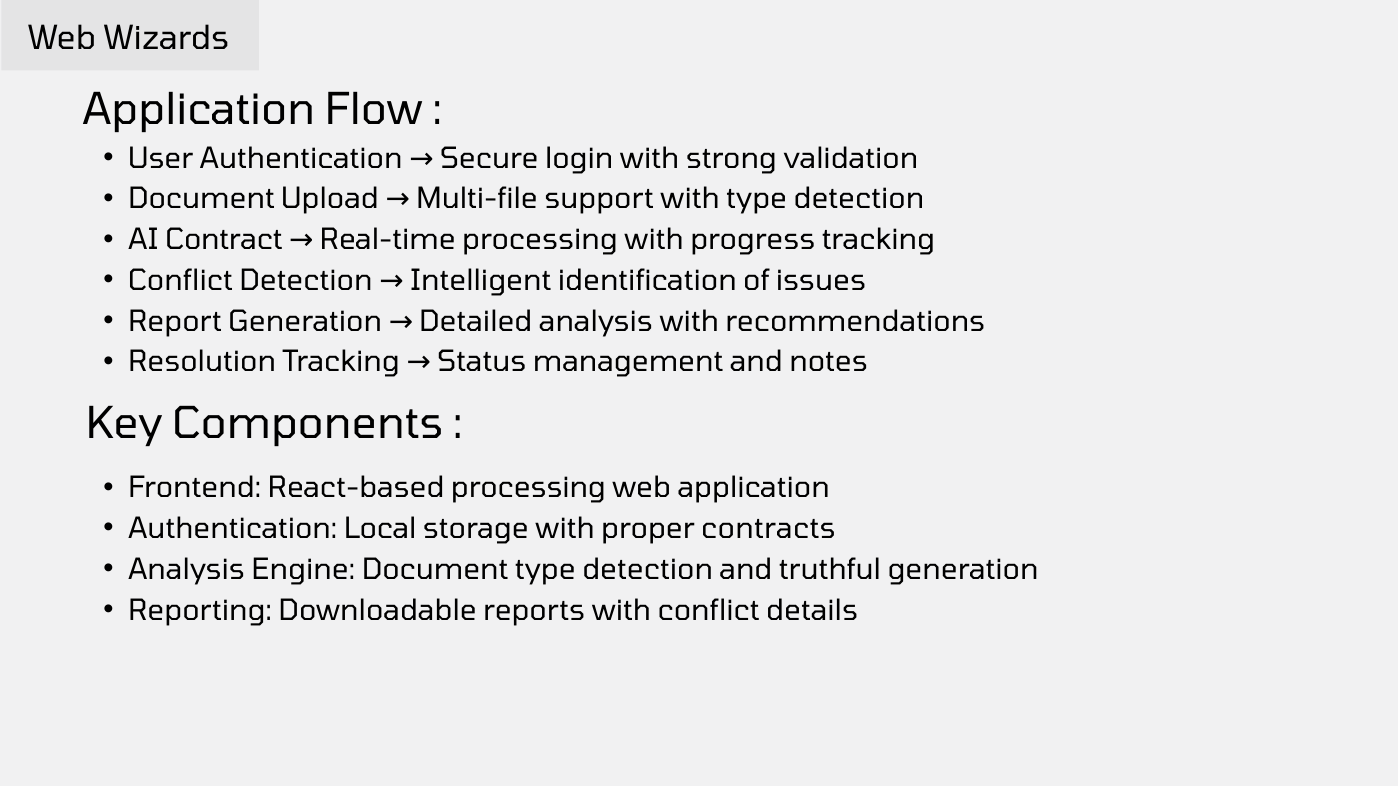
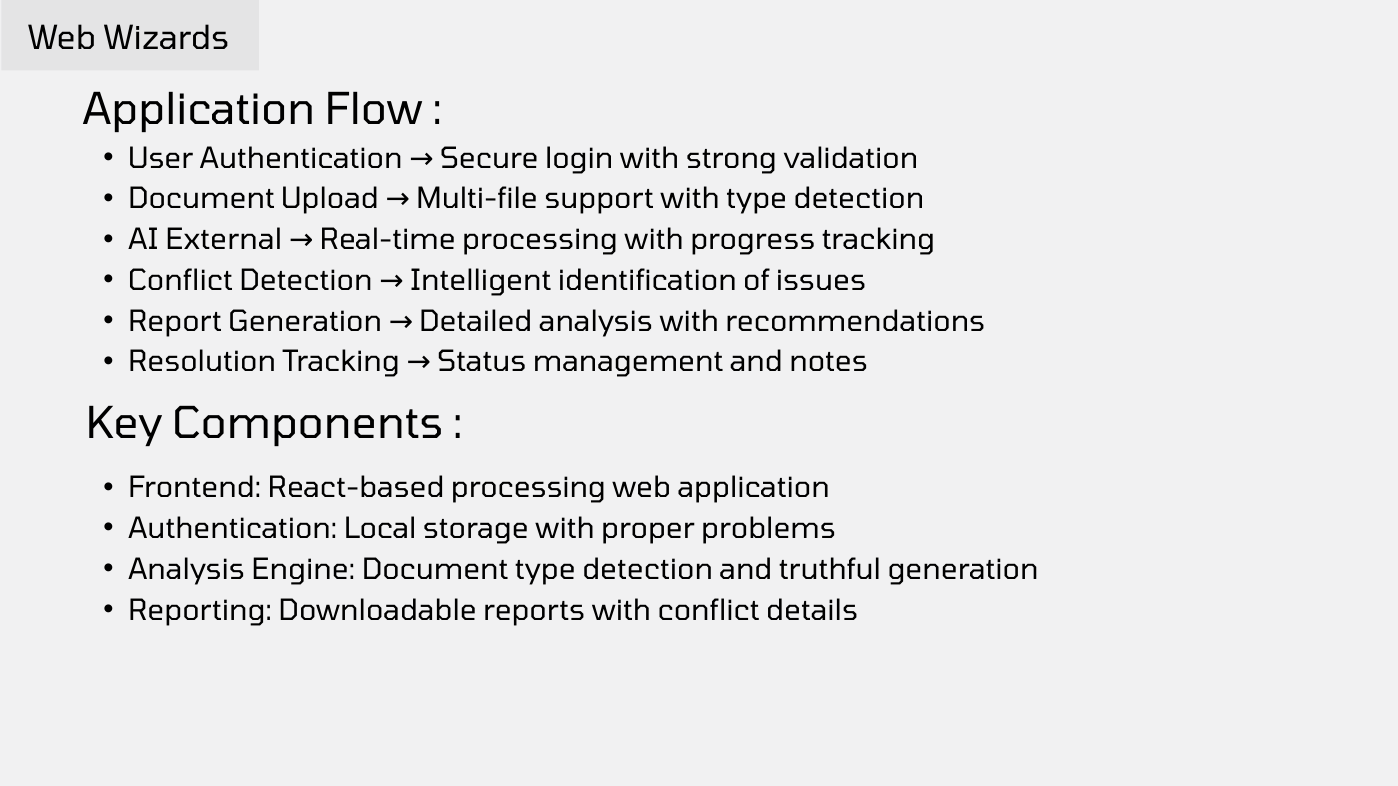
Contract: Contract -> External
contracts: contracts -> problems
